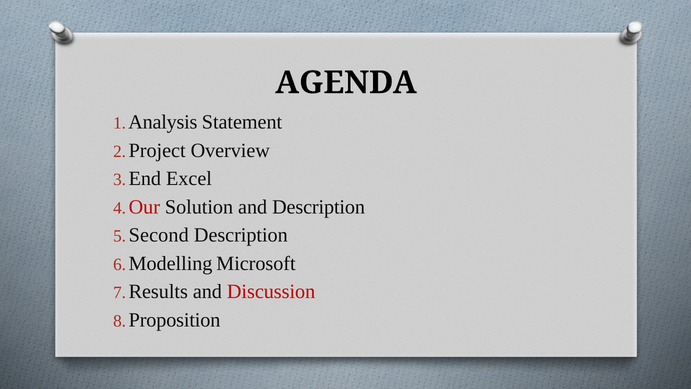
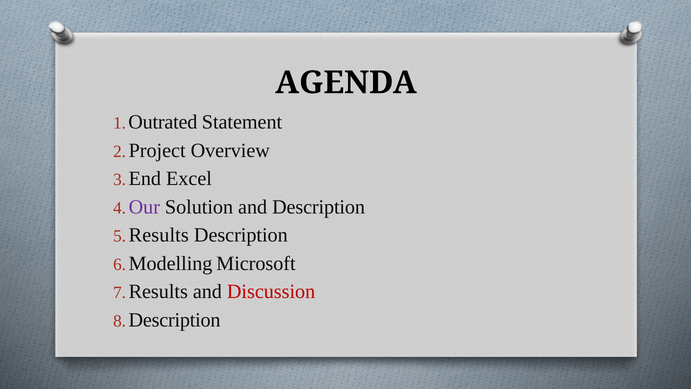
Analysis: Analysis -> Outrated
Our colour: red -> purple
Second at (159, 235): Second -> Results
Proposition at (175, 320): Proposition -> Description
